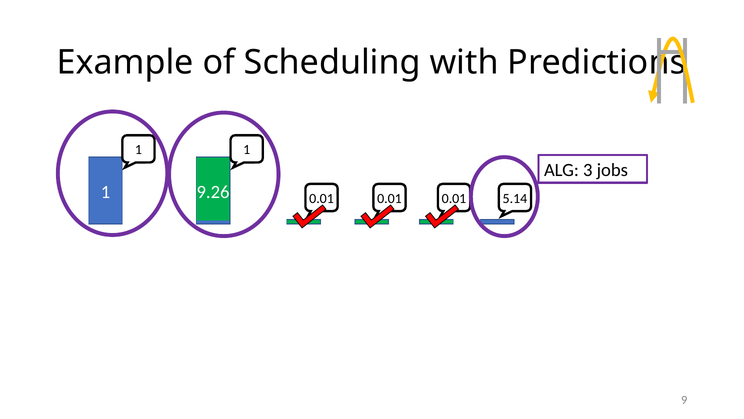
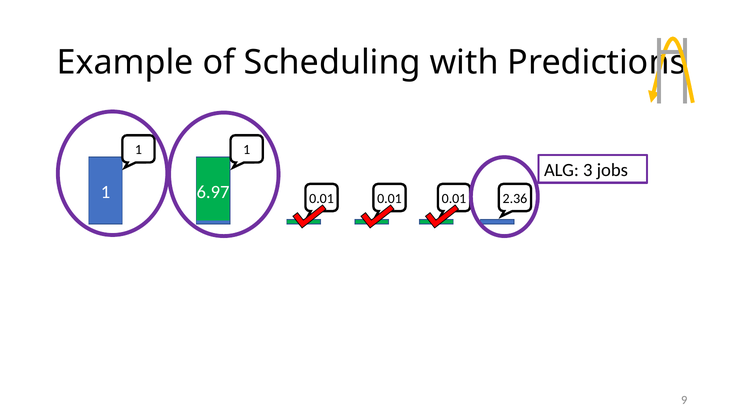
9.26: 9.26 -> 6.97
5.14: 5.14 -> 2.36
